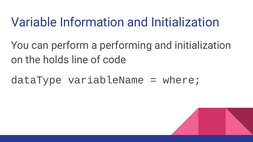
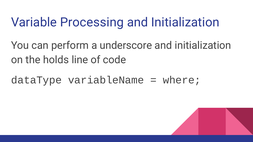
Information: Information -> Processing
performing: performing -> underscore
